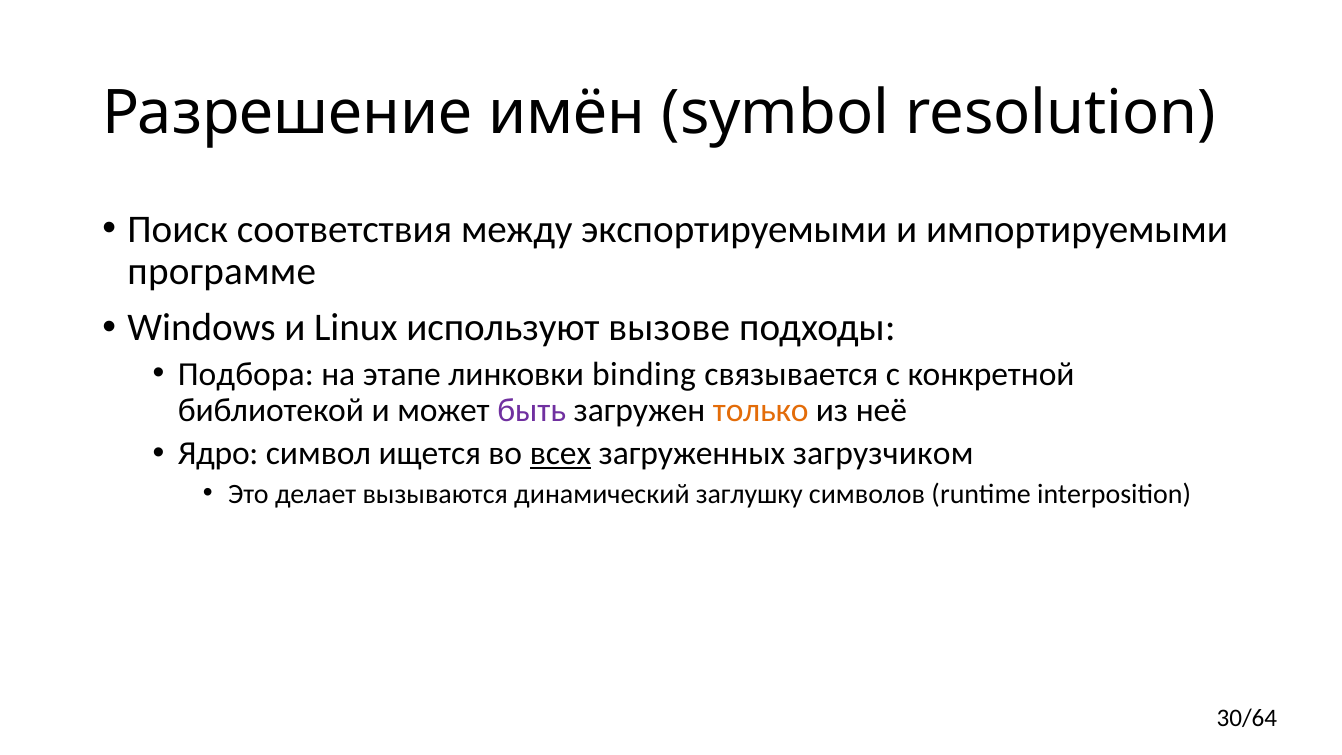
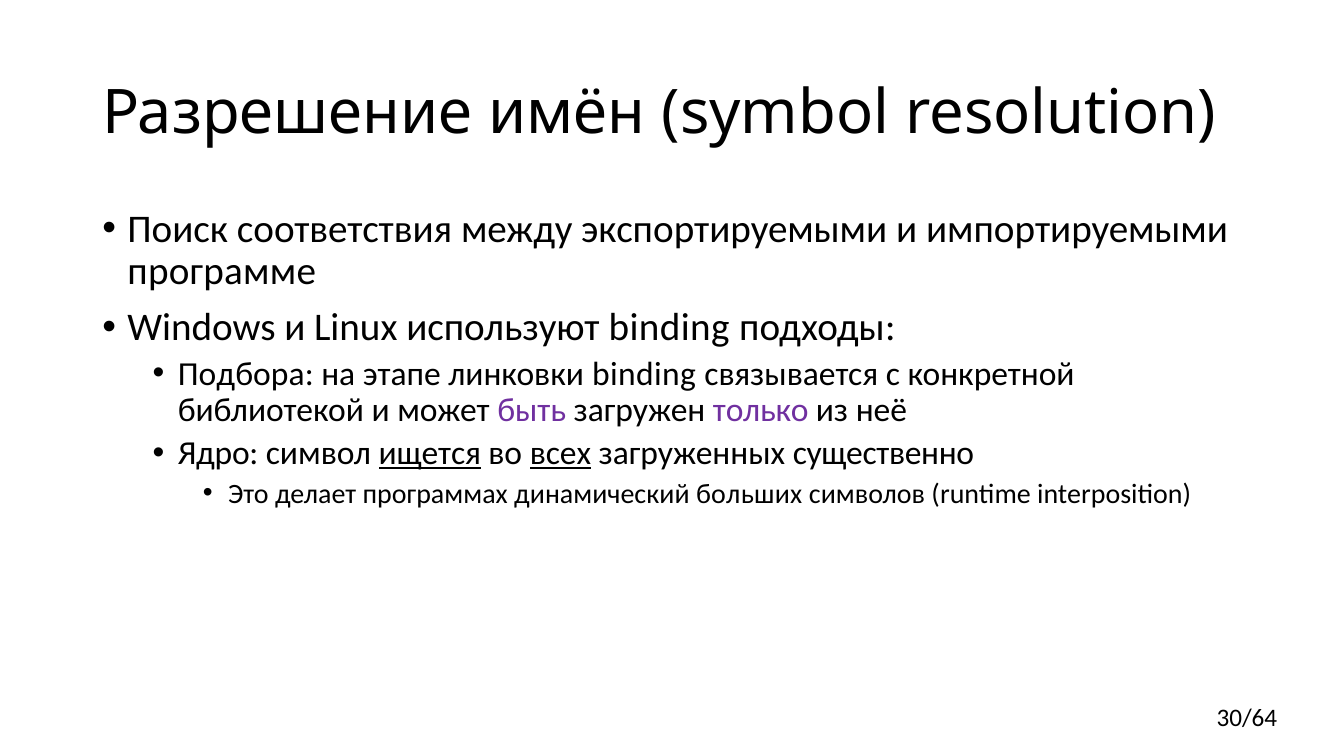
используют вызове: вызове -> binding
только colour: orange -> purple
ищется underline: none -> present
загрузчиком: загрузчиком -> существенно
вызываются: вызываются -> программах
заглушку: заглушку -> больших
